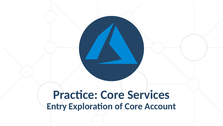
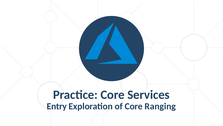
Account: Account -> Ranging
